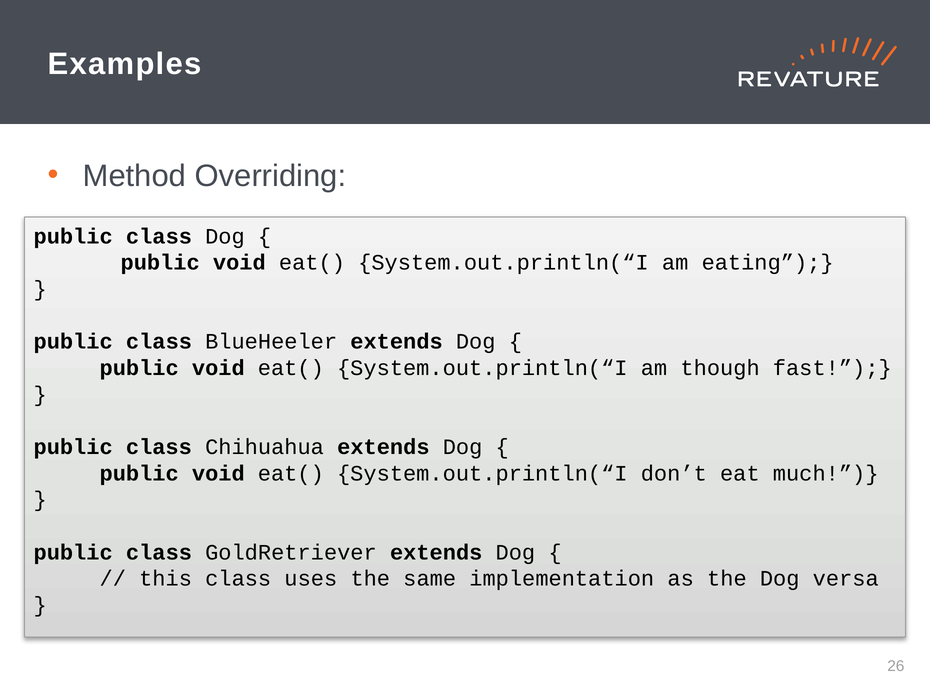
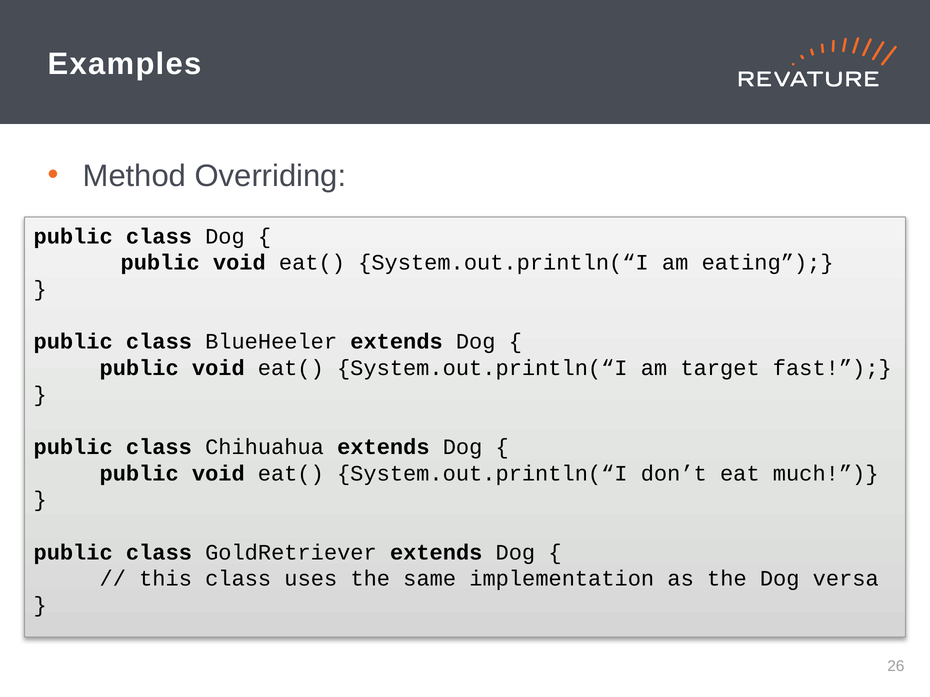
though: though -> target
